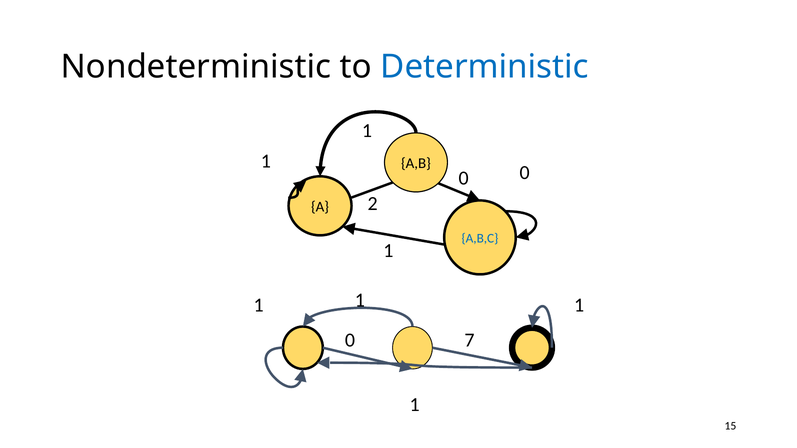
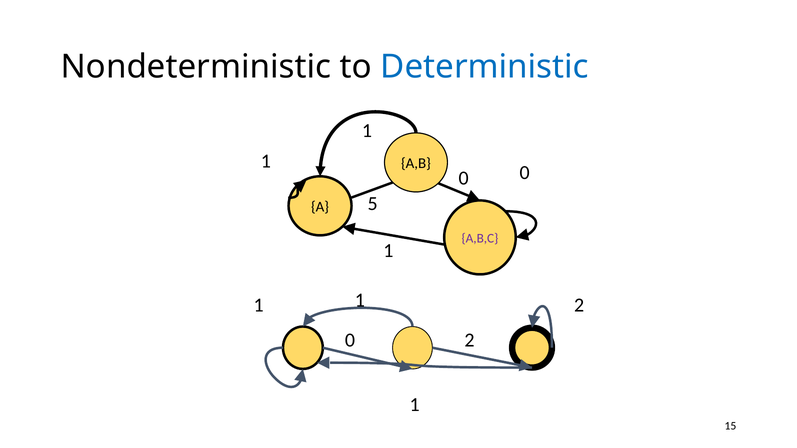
2: 2 -> 5
A,B,C colour: blue -> purple
1 at (579, 305): 1 -> 2
0 7: 7 -> 2
